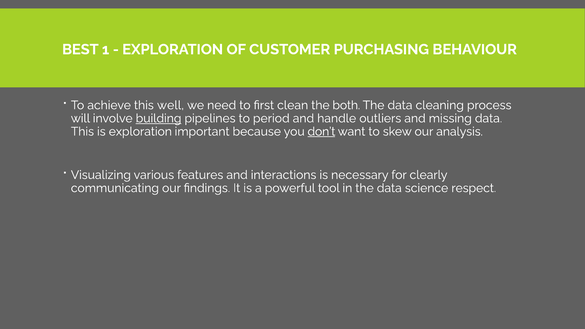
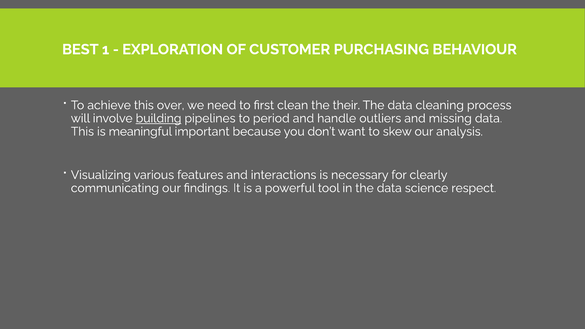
well: well -> over
both: both -> their
is exploration: exploration -> meaningful
don’t underline: present -> none
